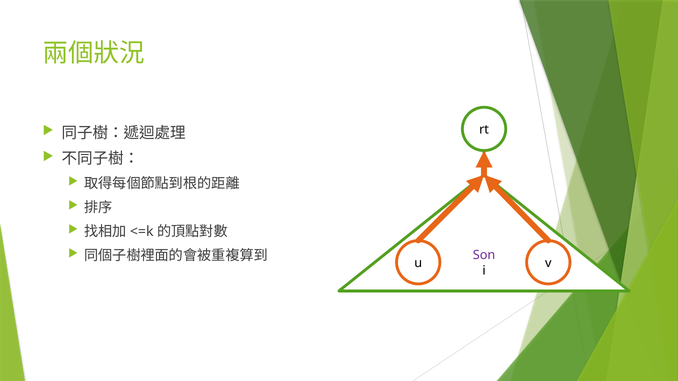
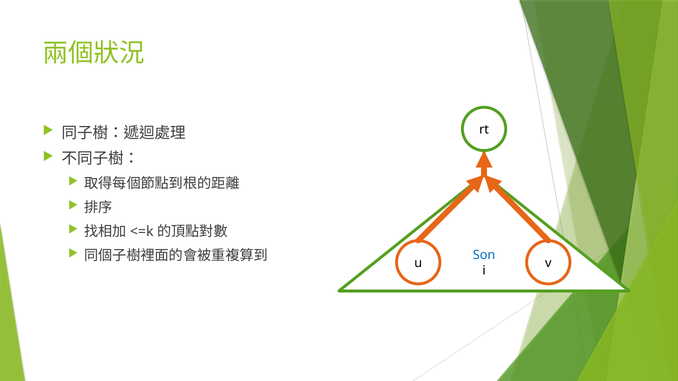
Son colour: purple -> blue
